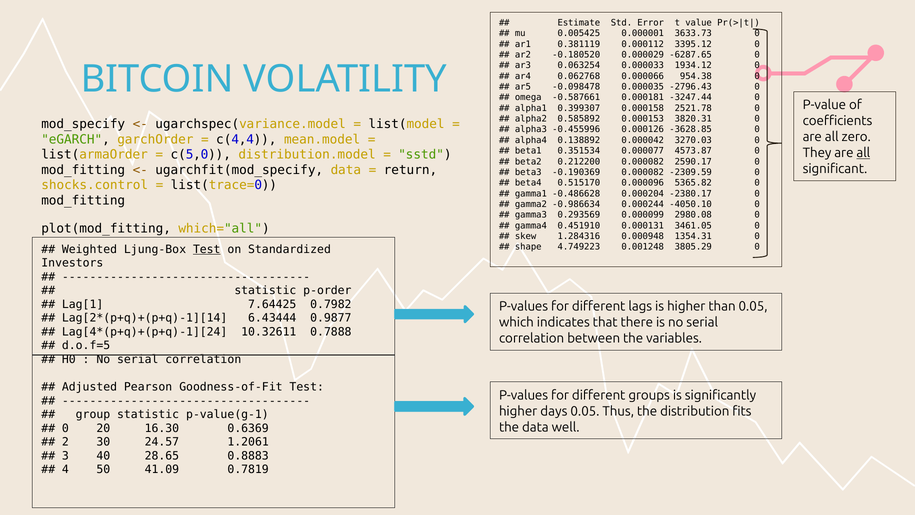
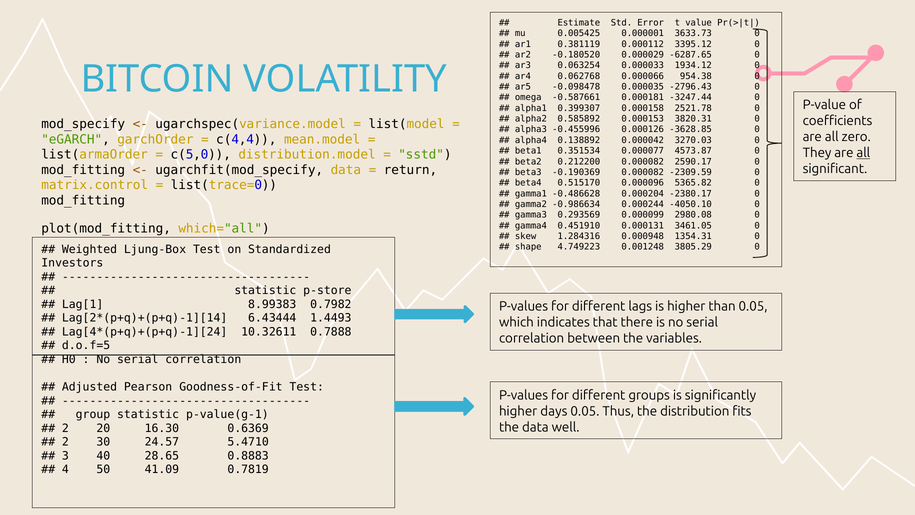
shocks.control: shocks.control -> matrix.control
Test at (207, 249) underline: present -> none
p-order: p-order -> p-store
7.64425: 7.64425 -> 8.99383
0.9877: 0.9877 -> 1.4493
0 at (65, 428): 0 -> 2
1.2061: 1.2061 -> 5.4710
